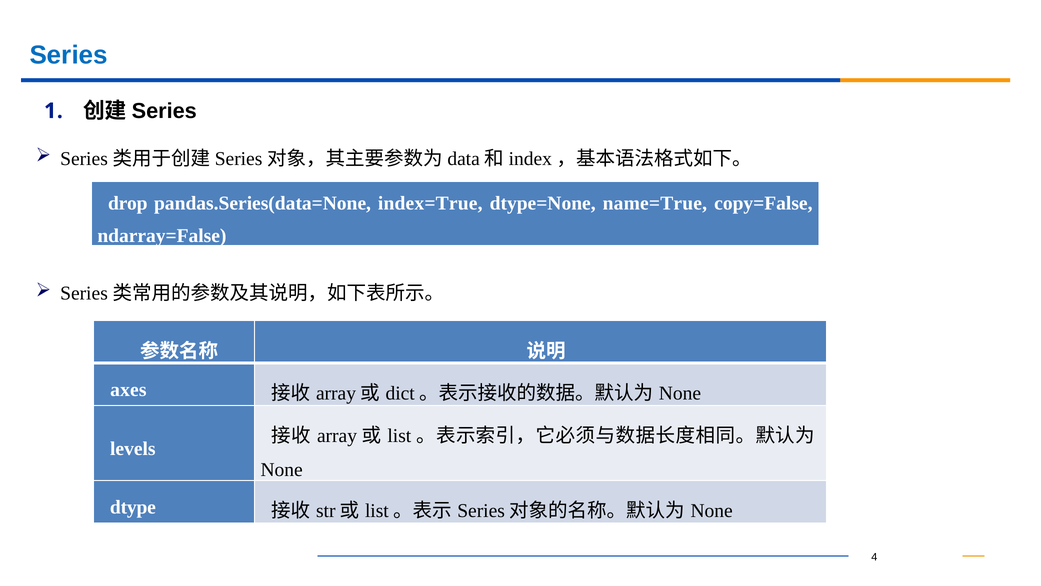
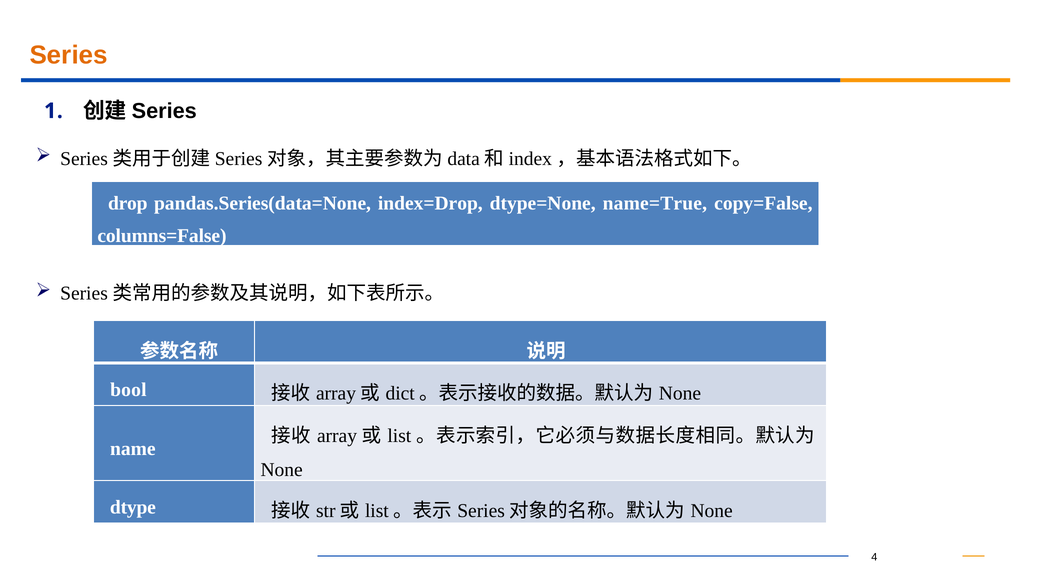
Series colour: blue -> orange
index=True: index=True -> index=Drop
ndarray=False: ndarray=False -> columns=False
axes: axes -> bool
levels: levels -> name
